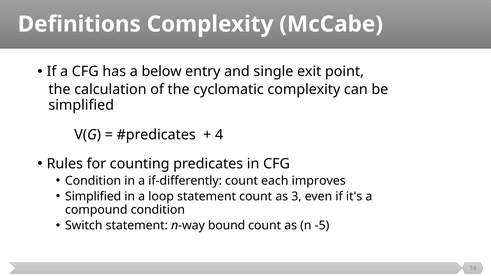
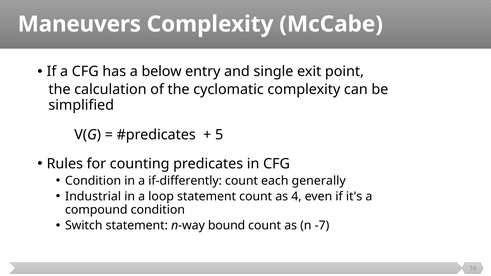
Definitions: Definitions -> Maneuvers
4: 4 -> 5
improves: improves -> generally
Simplified at (93, 197): Simplified -> Industrial
3: 3 -> 4
-5: -5 -> -7
